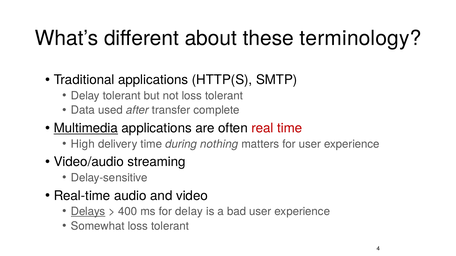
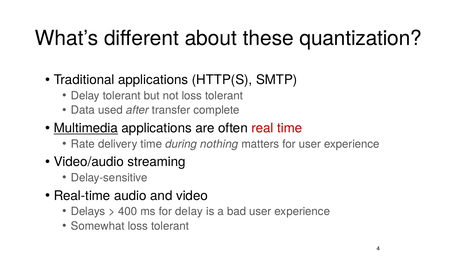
terminology: terminology -> quantization
High: High -> Rate
Delays underline: present -> none
